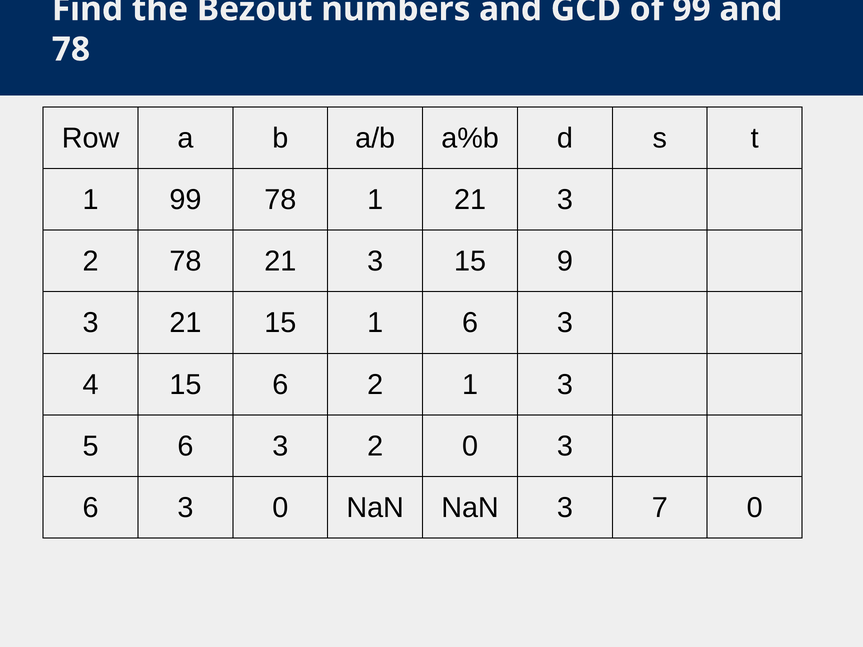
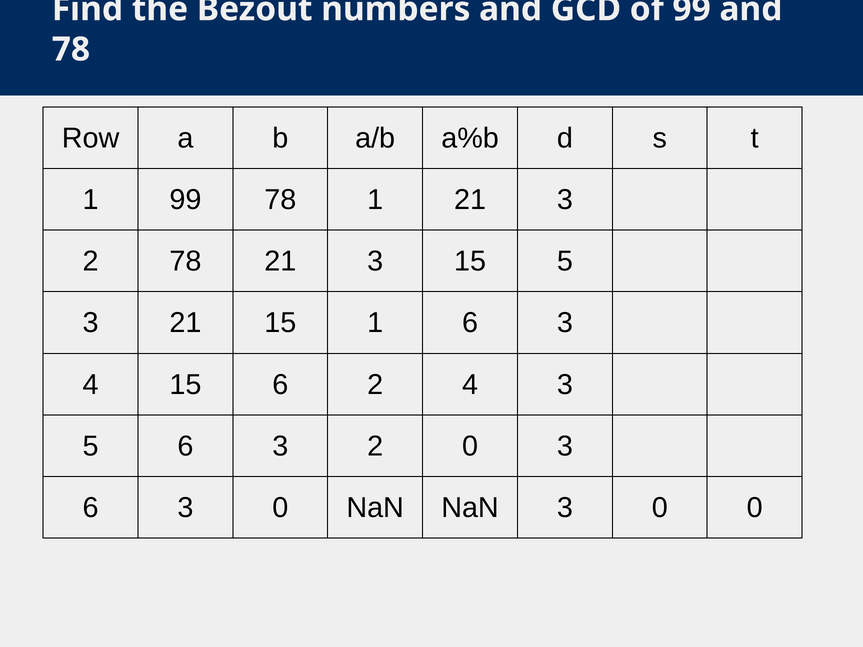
15 9: 9 -> 5
2 1: 1 -> 4
NaN 3 7: 7 -> 0
